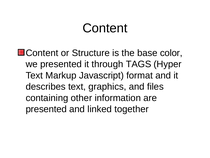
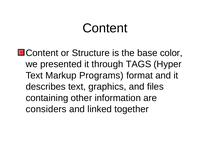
Javascript: Javascript -> Programs
presented at (46, 109): presented -> considers
